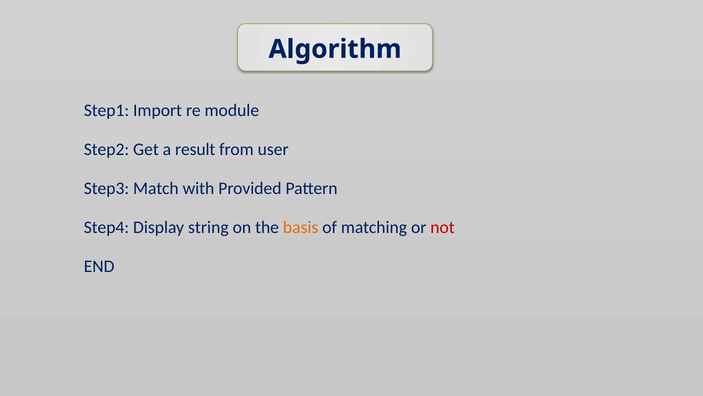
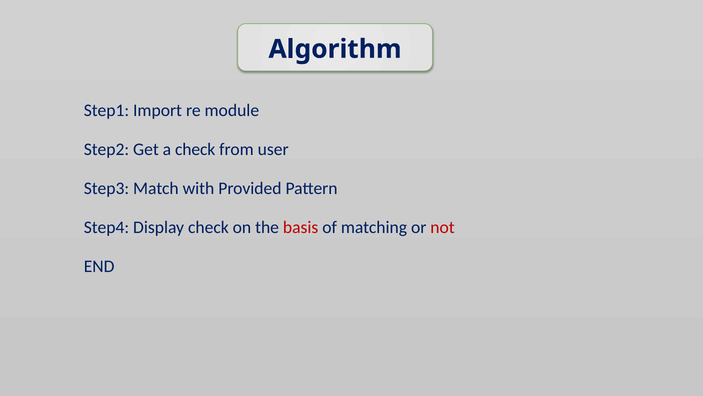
a result: result -> check
Display string: string -> check
basis colour: orange -> red
